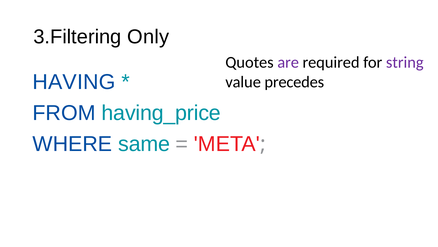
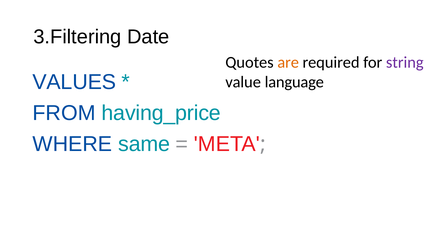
Only: Only -> Date
are colour: purple -> orange
HAVING: HAVING -> VALUES
precedes: precedes -> language
